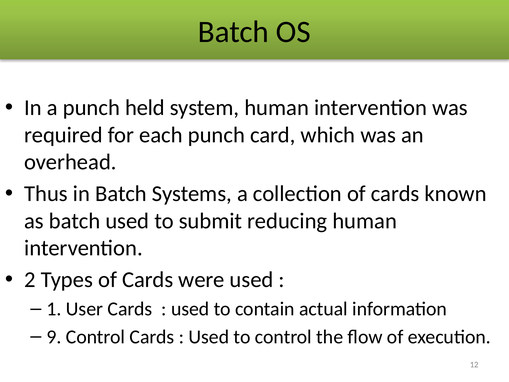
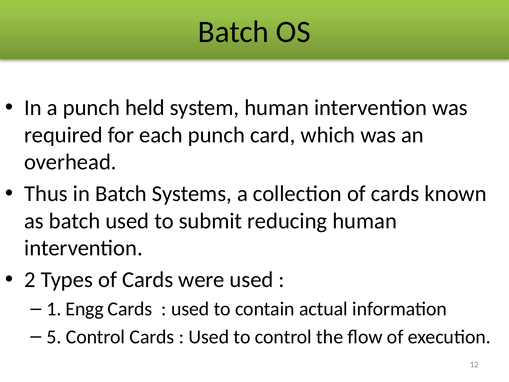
User: User -> Engg
9: 9 -> 5
